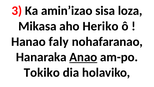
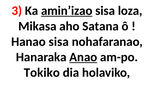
amin’izao underline: none -> present
Heriko: Heriko -> Satana
Hanao faly: faly -> sisa
